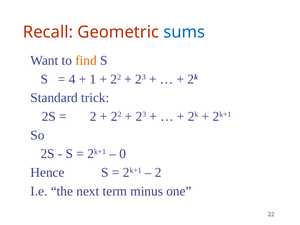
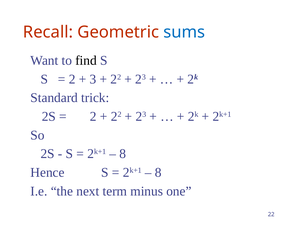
find colour: orange -> black
4 at (72, 79): 4 -> 2
1: 1 -> 3
0 at (123, 154): 0 -> 8
2 at (158, 172): 2 -> 8
